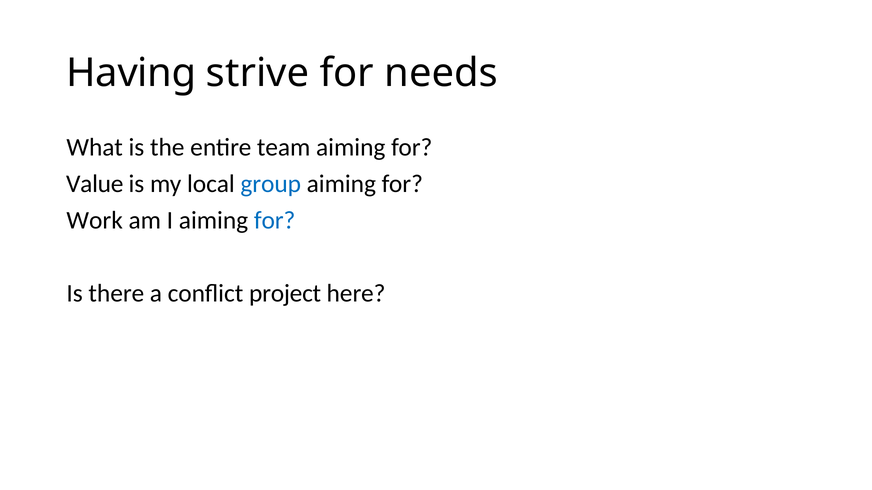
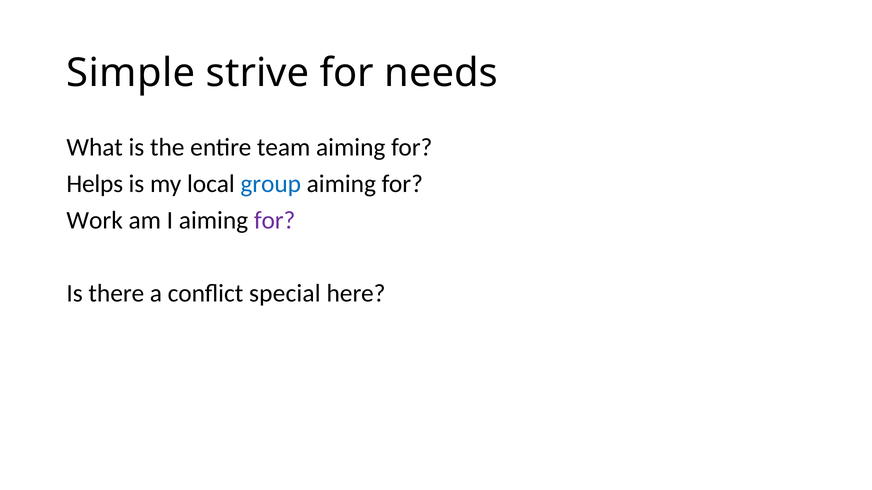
Having: Having -> Simple
Value: Value -> Helps
for at (275, 221) colour: blue -> purple
project: project -> special
